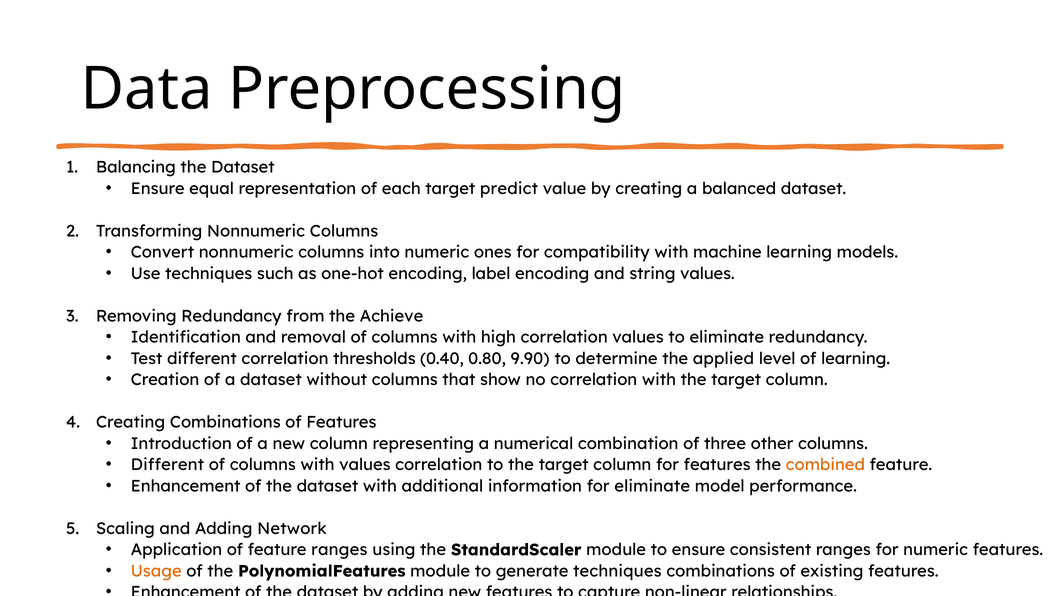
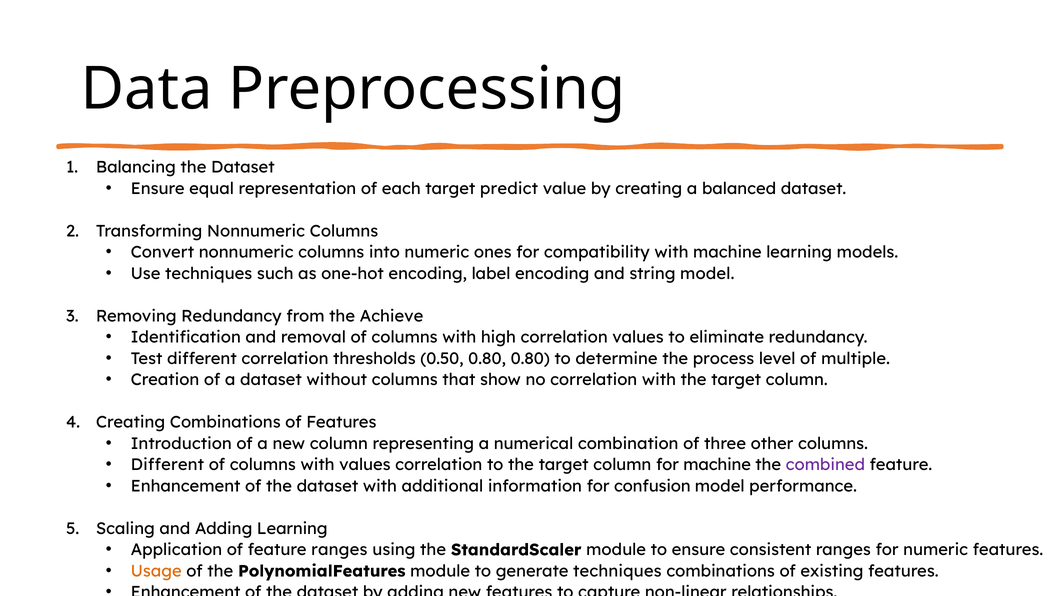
string values: values -> model
0.40: 0.40 -> 0.50
0.80 9.90: 9.90 -> 0.80
applied: applied -> process
of learning: learning -> multiple
for features: features -> machine
combined colour: orange -> purple
for eliminate: eliminate -> confusion
Adding Network: Network -> Learning
